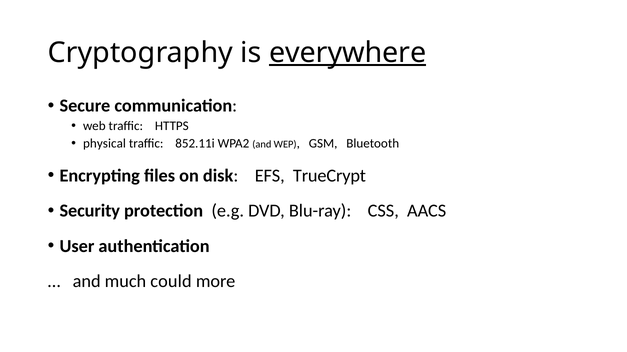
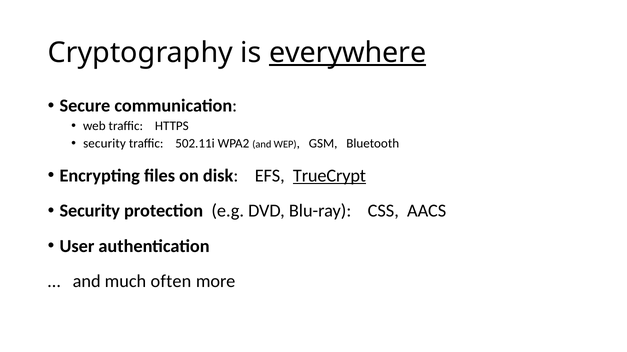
physical at (105, 144): physical -> security
852.11i: 852.11i -> 502.11i
TrueCrypt underline: none -> present
could: could -> often
